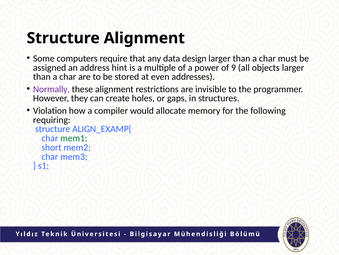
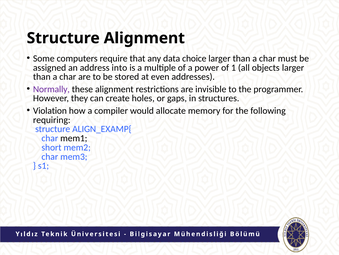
design: design -> choice
hint: hint -> into
9: 9 -> 1
mem1 colour: green -> black
